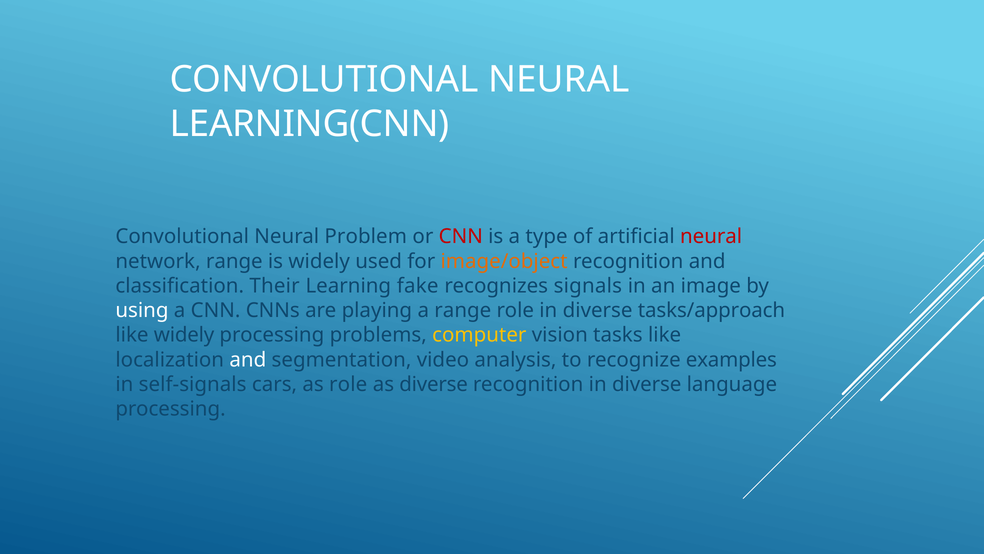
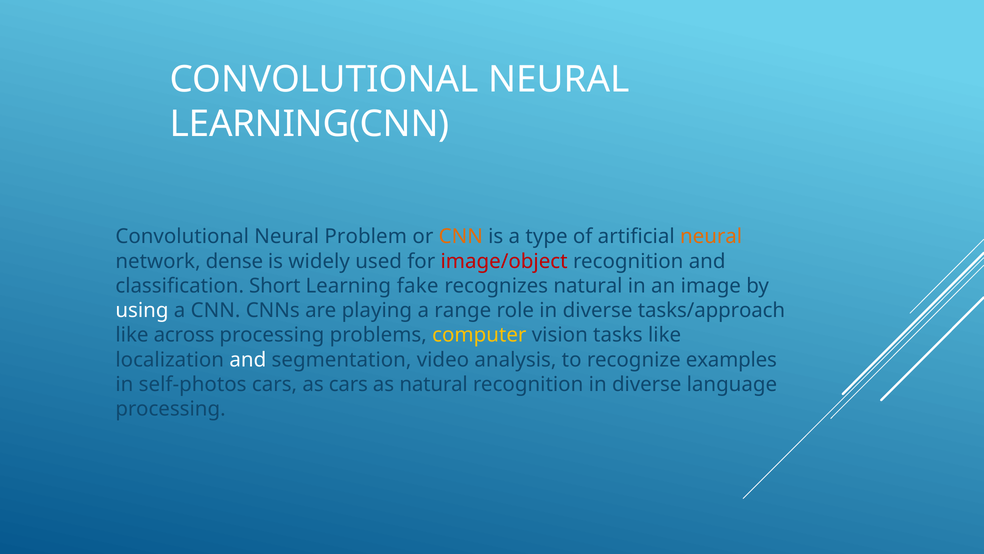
CNN at (461, 236) colour: red -> orange
neural at (711, 236) colour: red -> orange
network range: range -> dense
image/object colour: orange -> red
Their: Their -> Short
recognizes signals: signals -> natural
like widely: widely -> across
self-signals: self-signals -> self-photos
as role: role -> cars
as diverse: diverse -> natural
